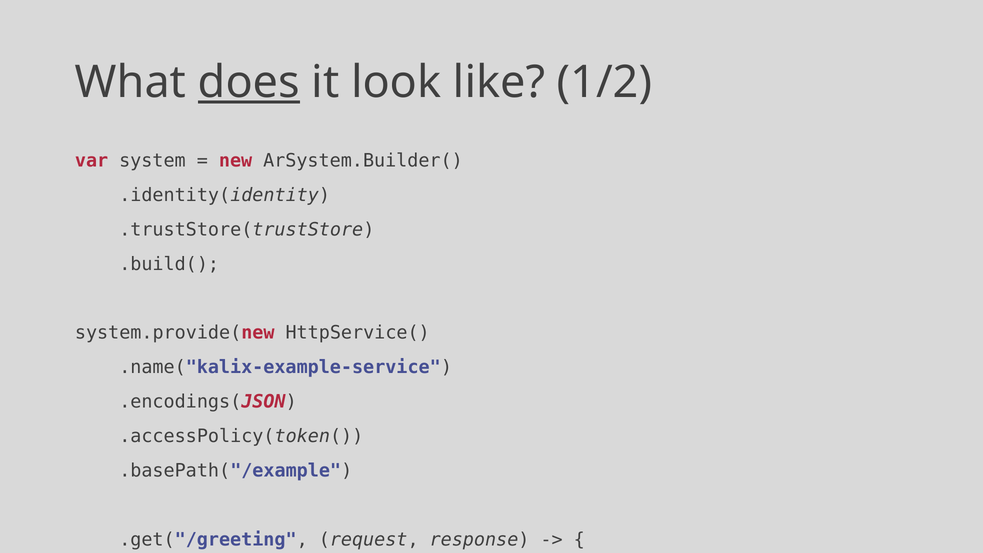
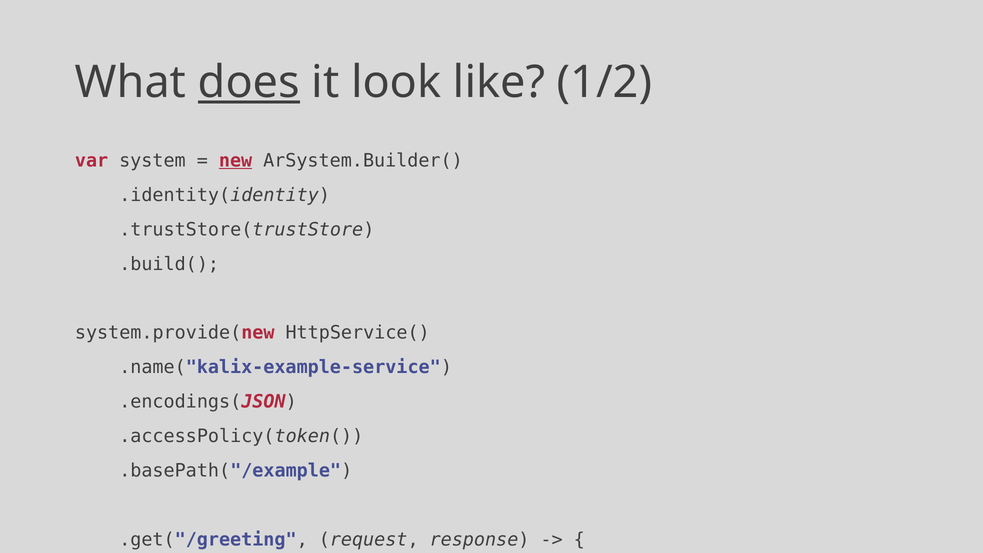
new underline: none -> present
